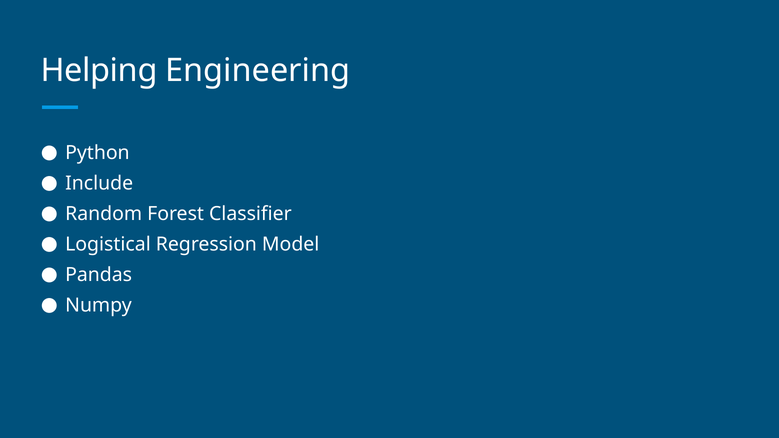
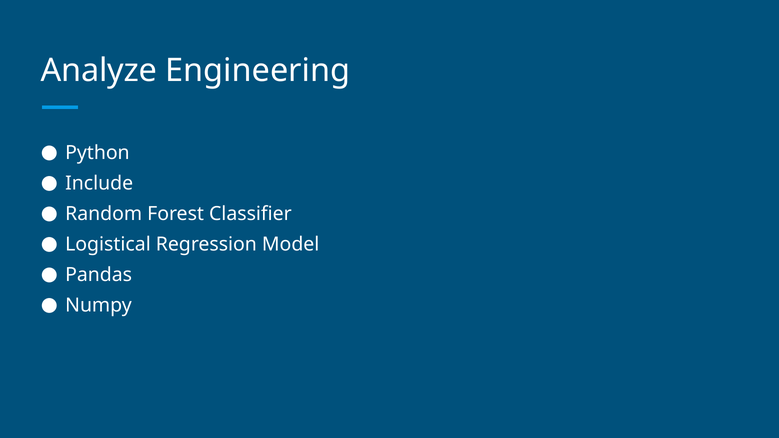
Helping: Helping -> Analyze
